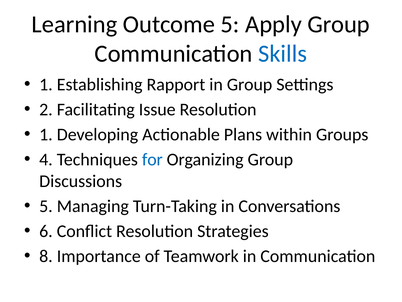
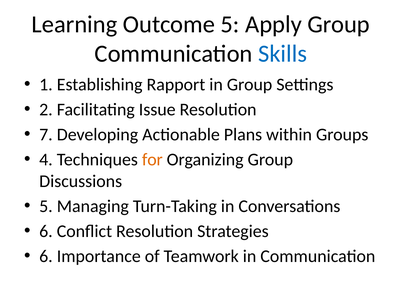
1 at (46, 134): 1 -> 7
for colour: blue -> orange
8 at (46, 256): 8 -> 6
